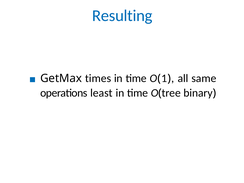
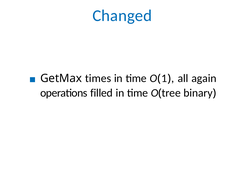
Resulting: Resulting -> Changed
same: same -> again
least: least -> filled
